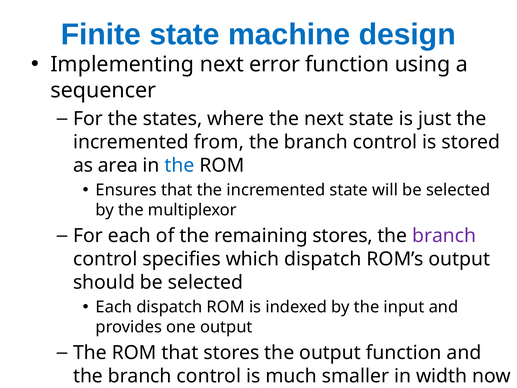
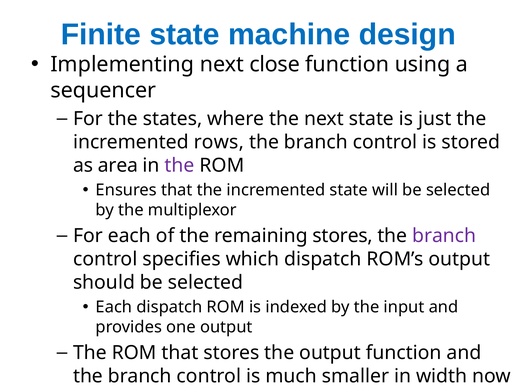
error: error -> close
from: from -> rows
the at (180, 165) colour: blue -> purple
